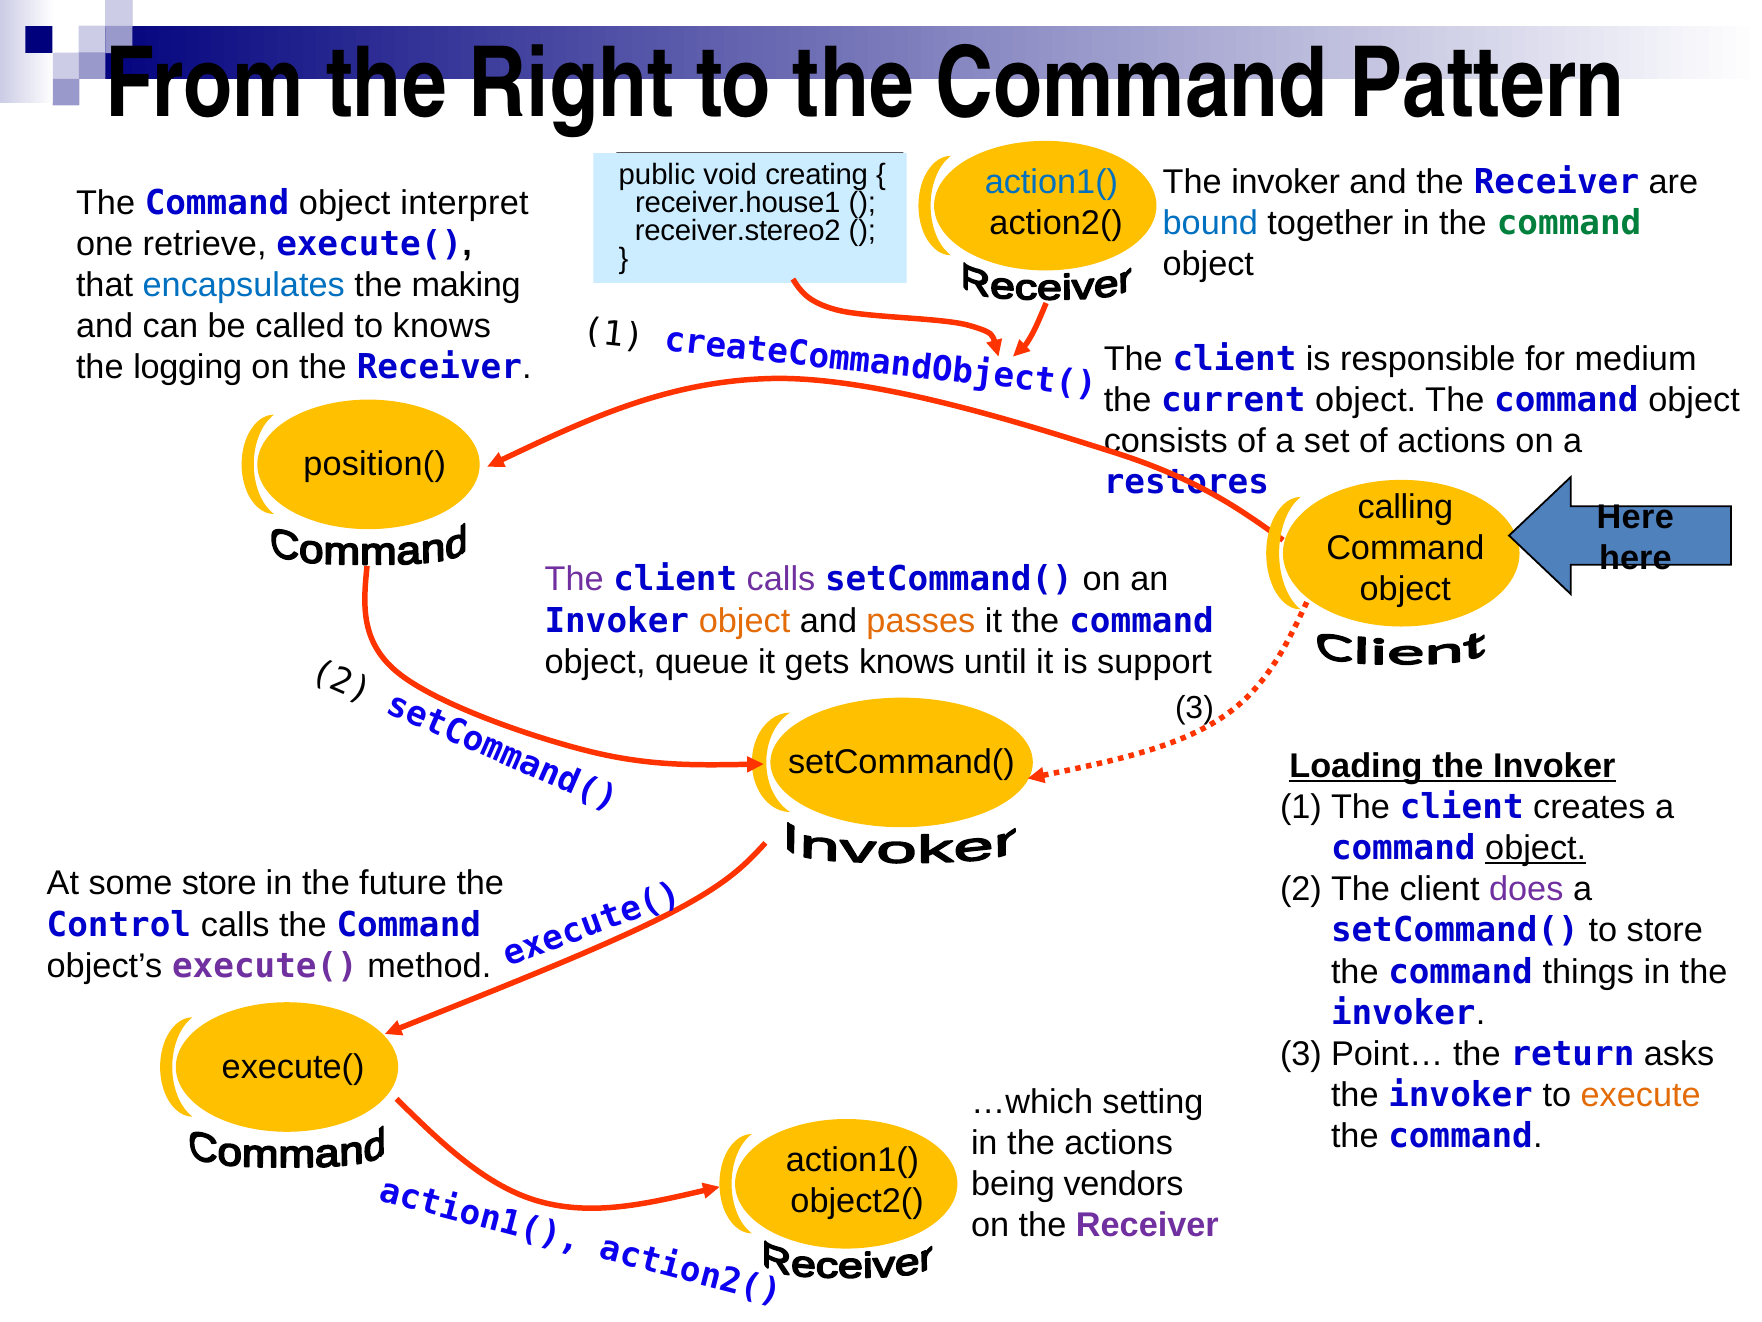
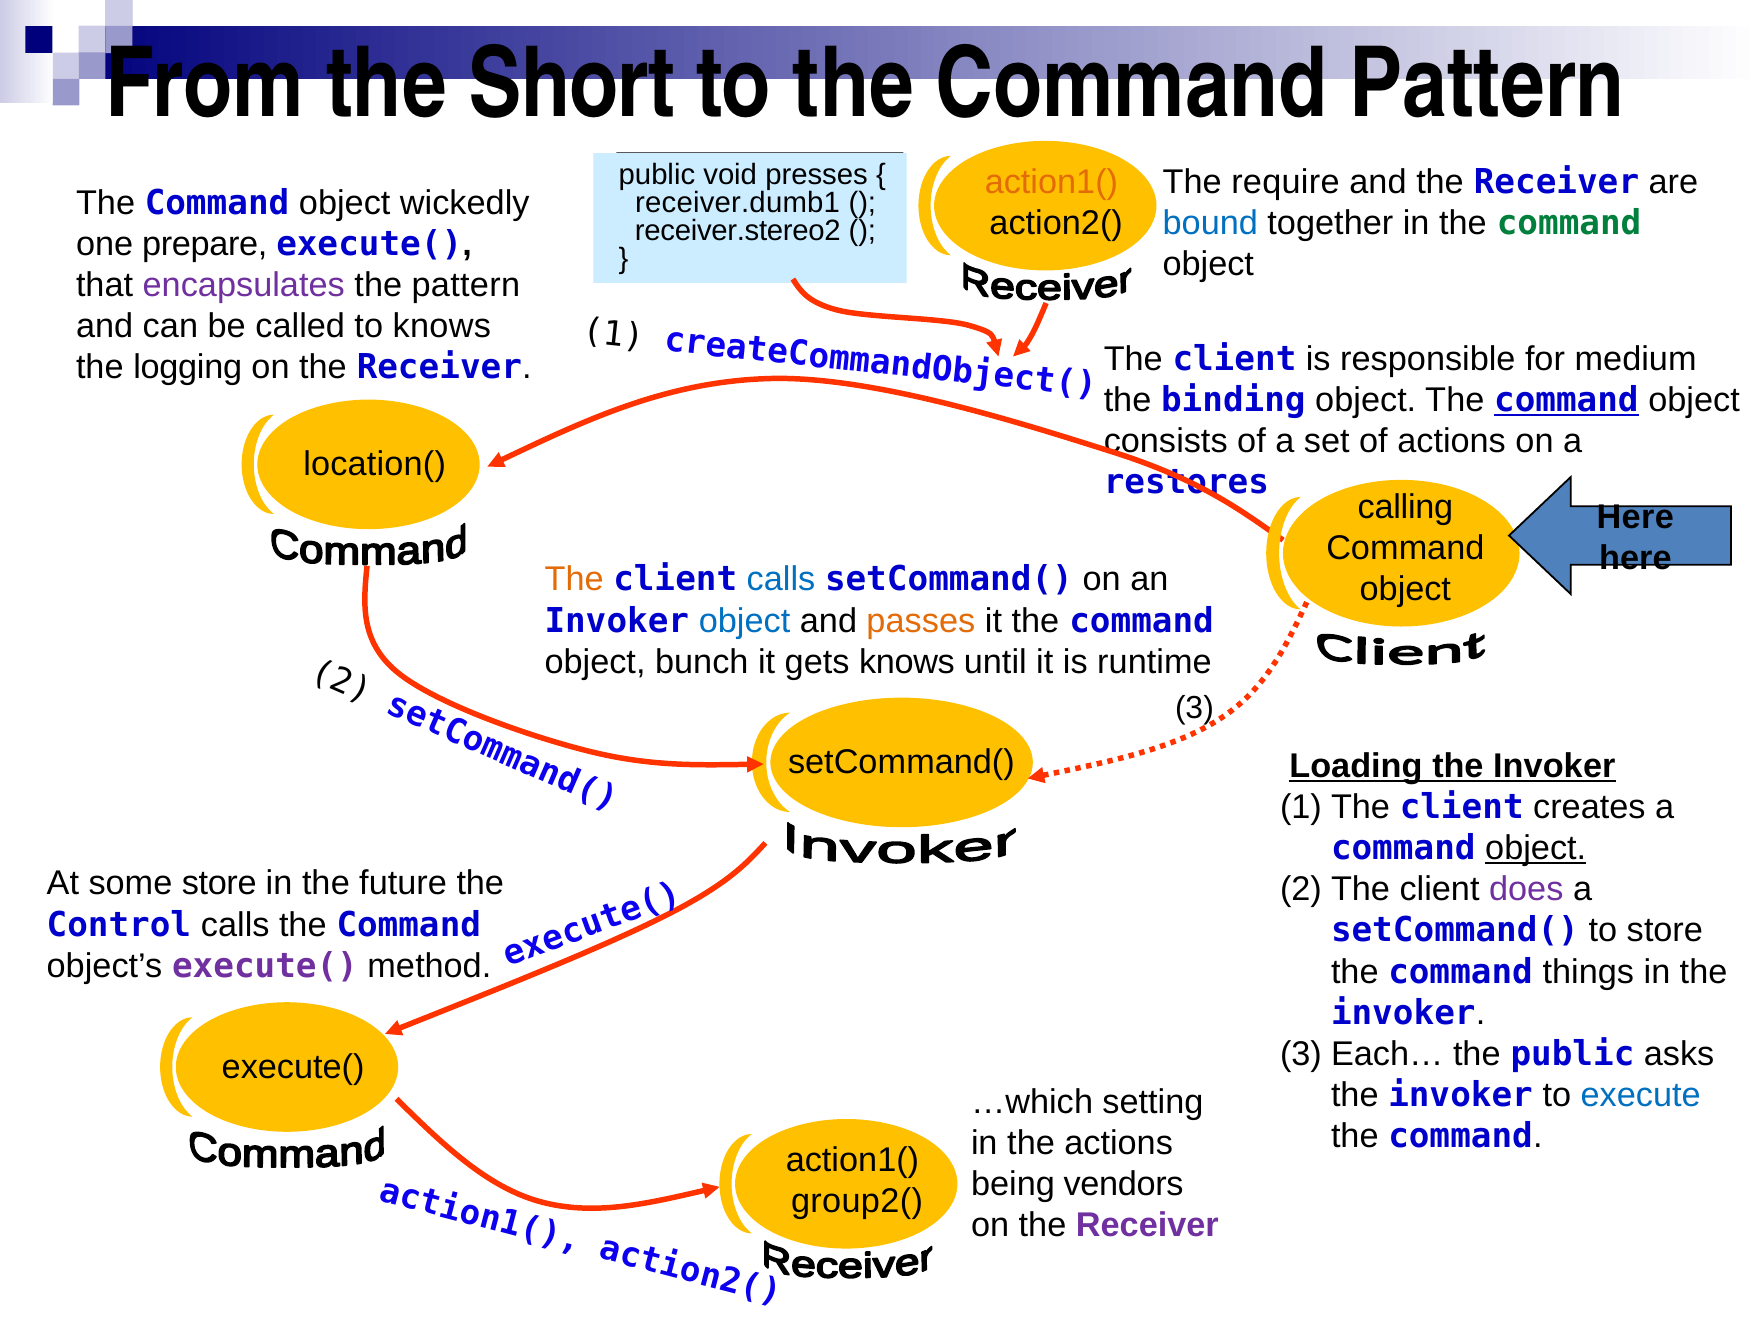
Right: Right -> Short
creating: creating -> presses
action1( at (1051, 182) colour: blue -> orange
invoker at (1286, 182): invoker -> require
interpret: interpret -> wickedly
receiver.house1: receiver.house1 -> receiver.dumb1
retrieve: retrieve -> prepare
encapsulates colour: blue -> purple
the making: making -> pattern
current: current -> binding
command at (1566, 400) underline: none -> present
position(: position( -> location(
The at (574, 579) colour: purple -> orange
calls at (781, 579) colour: purple -> blue
object at (745, 621) colour: orange -> blue
queue: queue -> bunch
support: support -> runtime
Point…: Point… -> Each…
the return: return -> public
execute colour: orange -> blue
object2(: object2( -> group2(
